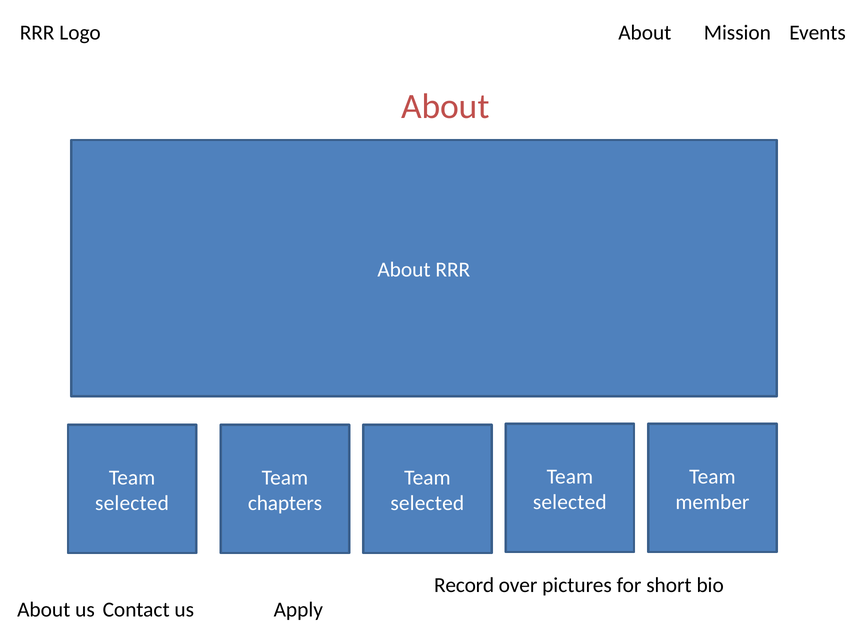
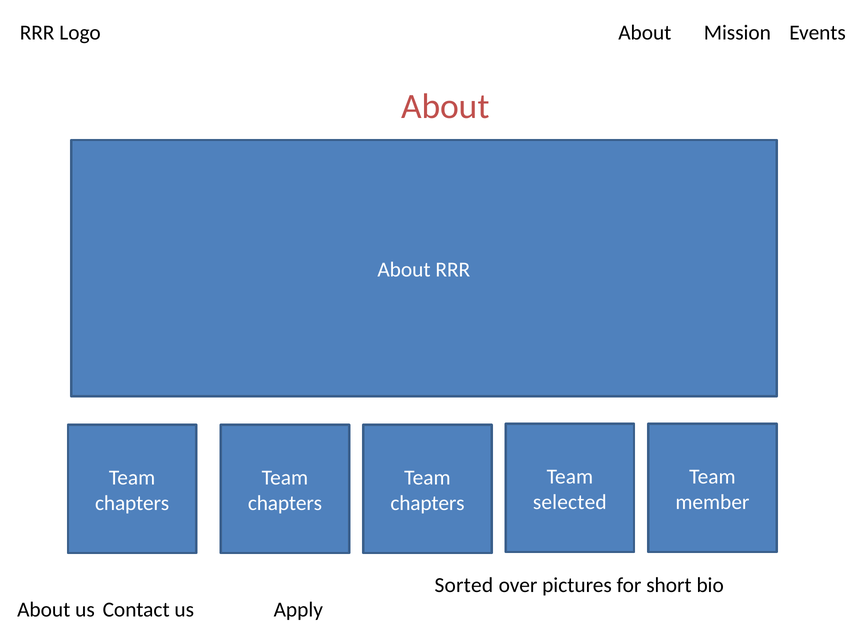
selected at (132, 503): selected -> chapters
selected at (427, 503): selected -> chapters
Record: Record -> Sorted
